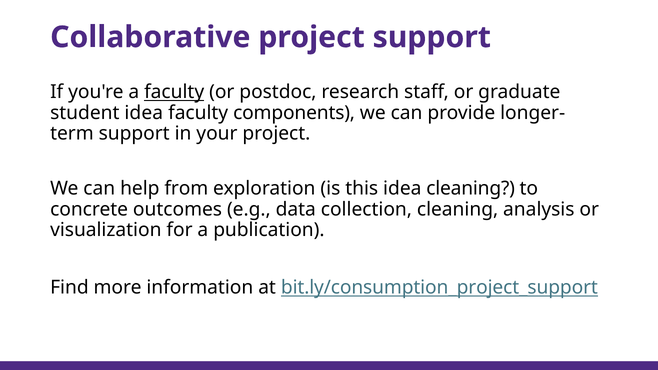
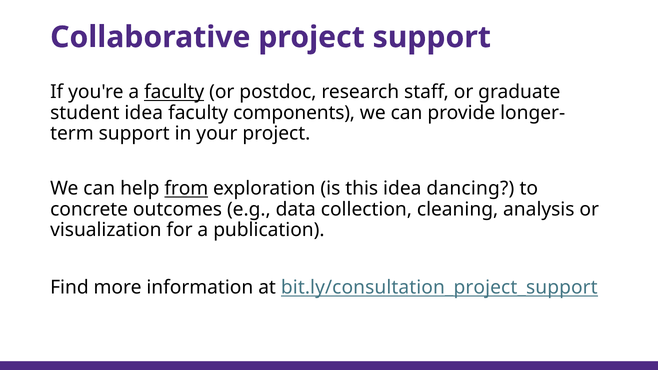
from underline: none -> present
idea cleaning: cleaning -> dancing
bit.ly/consumption_project_support: bit.ly/consumption_project_support -> bit.ly/consultation_project_support
